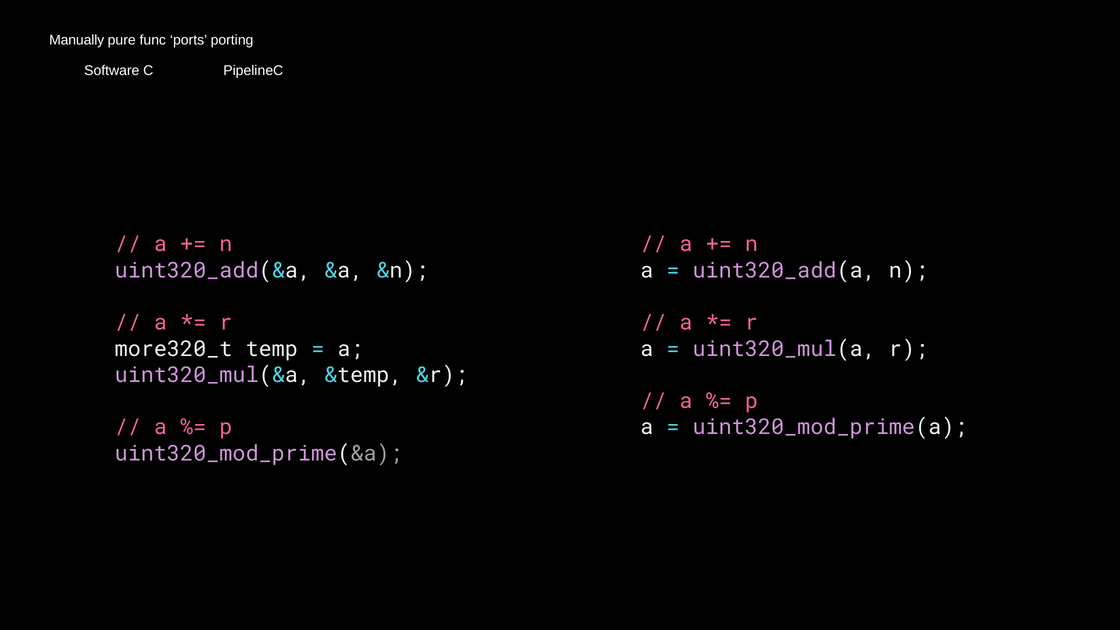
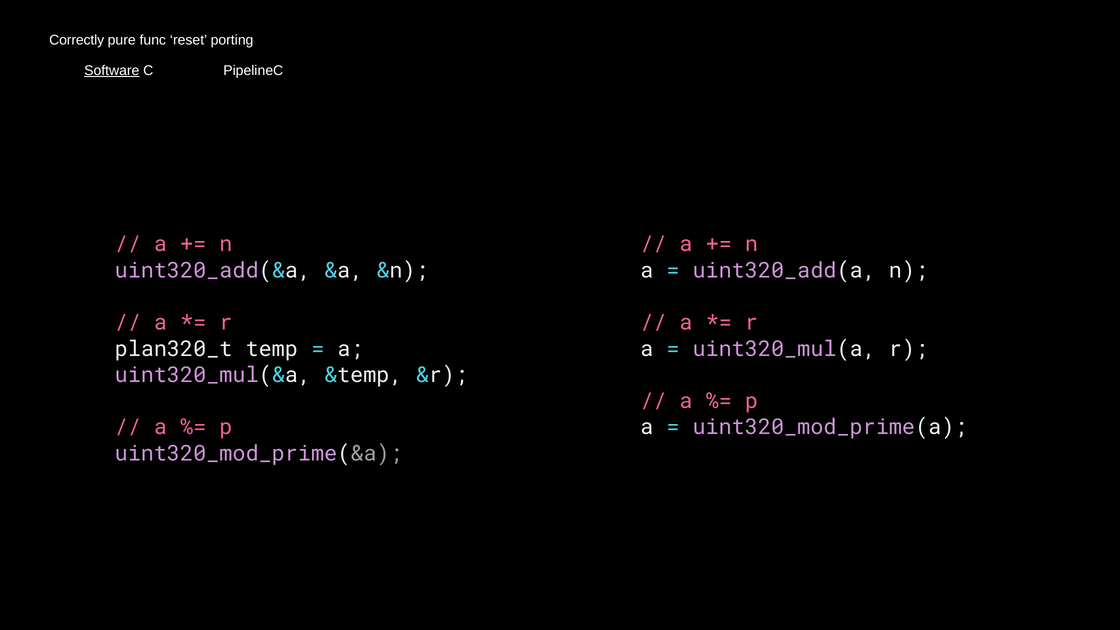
Manually: Manually -> Correctly
ports: ports -> reset
Software underline: none -> present
more320_t: more320_t -> plan320_t
